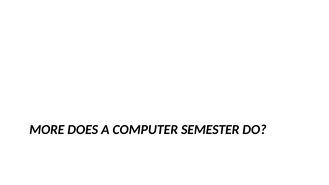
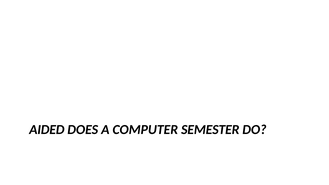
MORE: MORE -> AIDED
